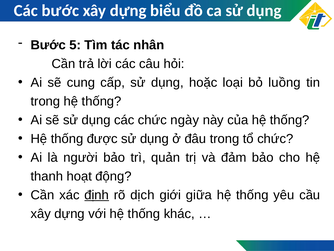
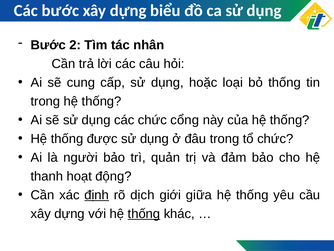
5: 5 -> 2
bỏ luồng: luồng -> thống
ngày: ngày -> cổng
thống at (144, 213) underline: none -> present
